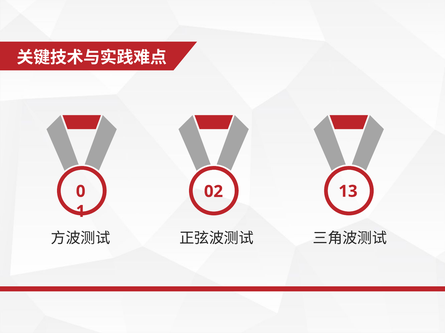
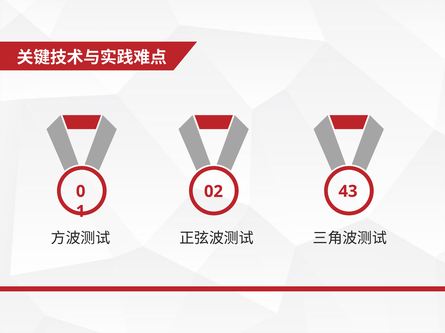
13: 13 -> 43
